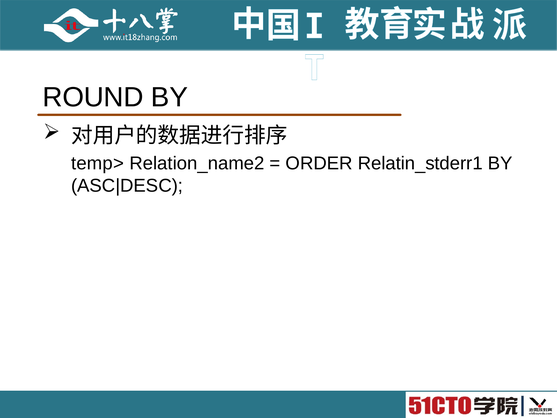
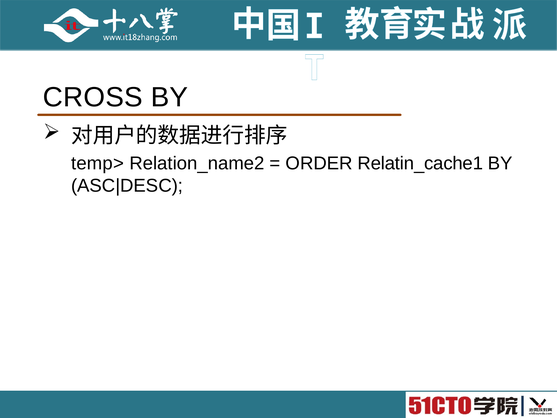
ROUND: ROUND -> CROSS
Relatin_stderr1: Relatin_stderr1 -> Relatin_cache1
